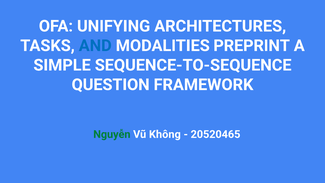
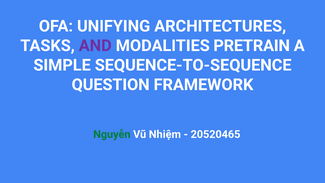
AND colour: blue -> purple
PREPRINT: PREPRINT -> PRETRAIN
Không: Không -> Nhiệm
